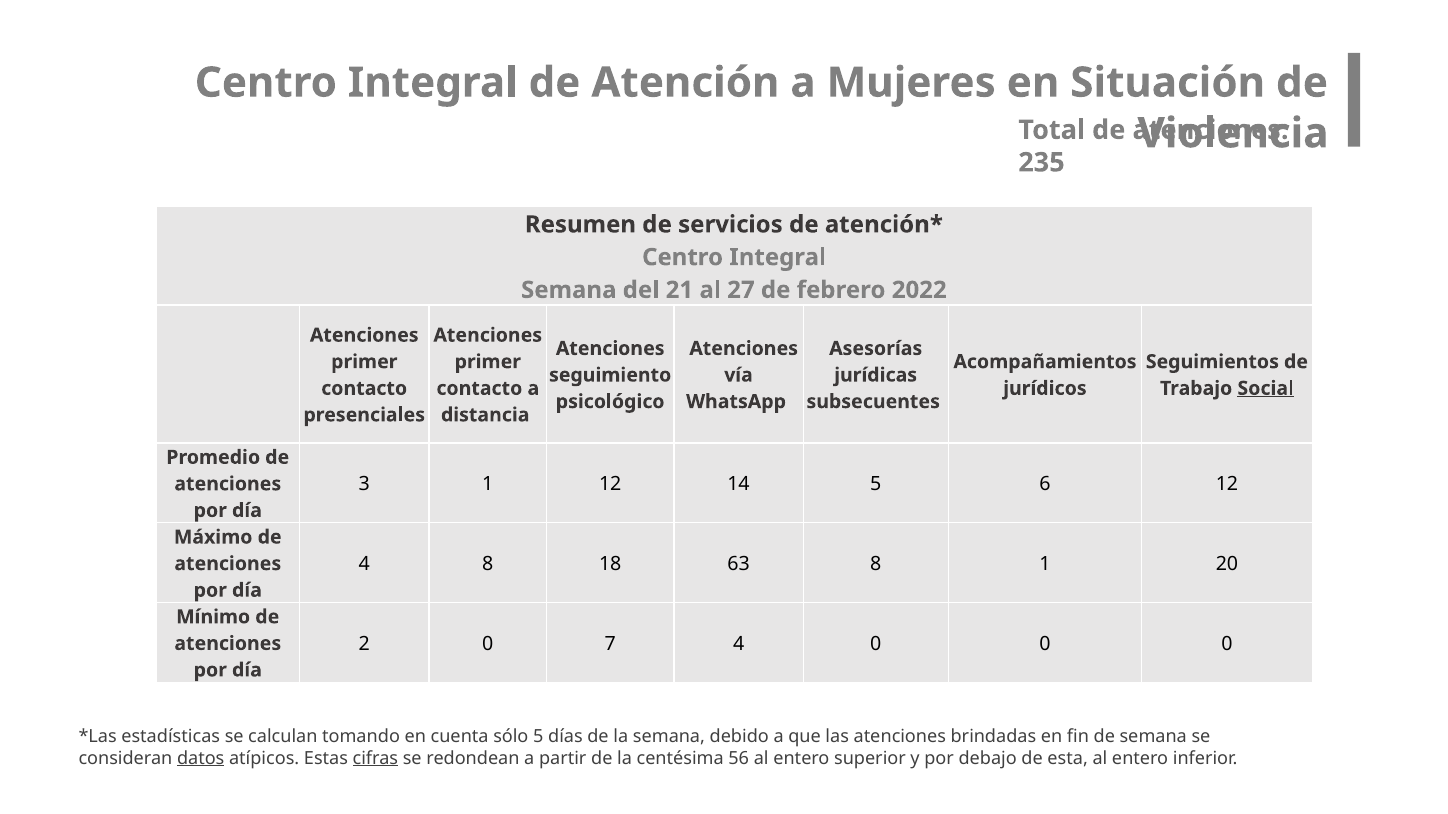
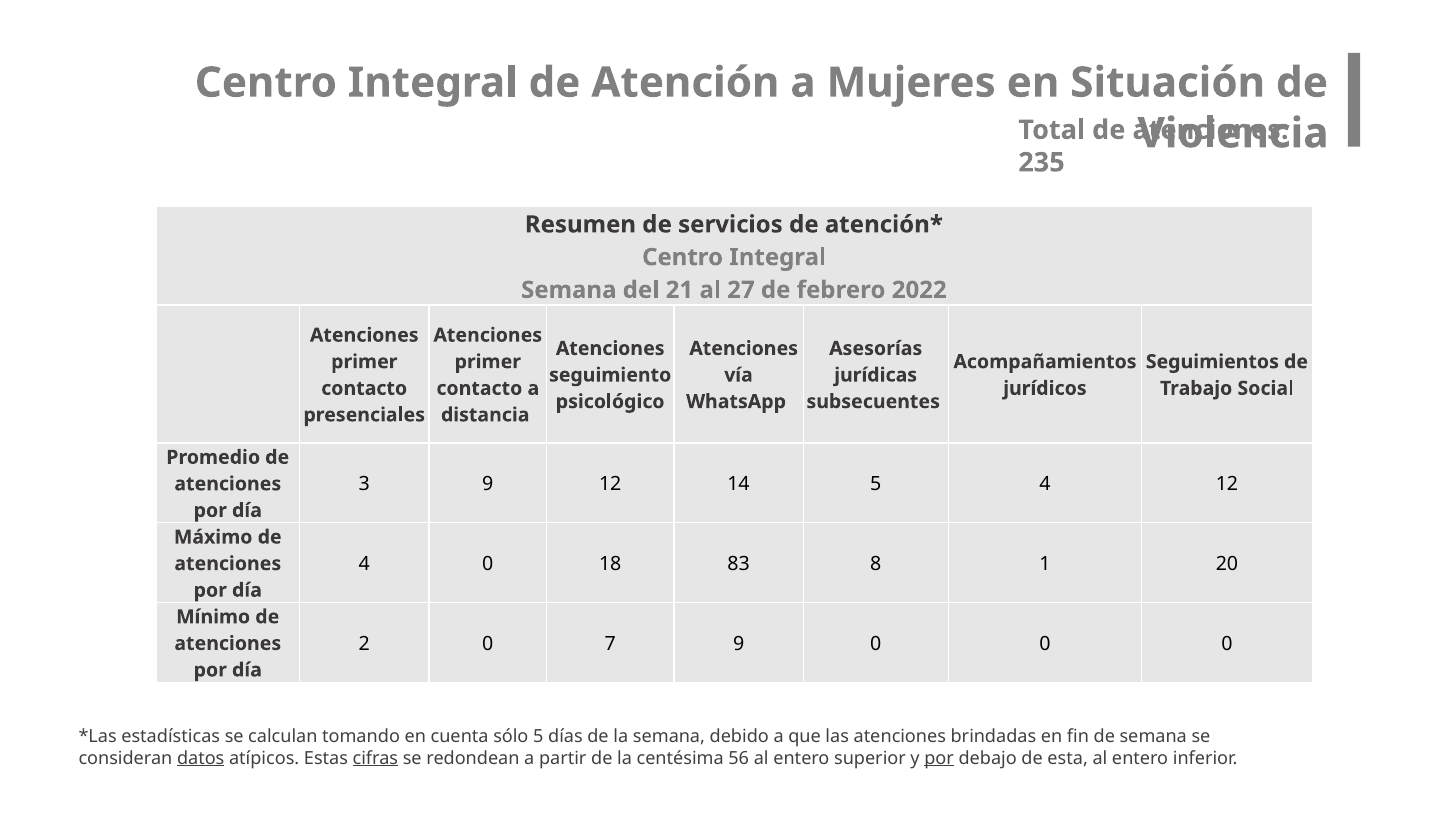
Social underline: present -> none
3 1: 1 -> 9
5 6: 6 -> 4
4 8: 8 -> 0
63: 63 -> 83
7 4: 4 -> 9
por at (939, 759) underline: none -> present
